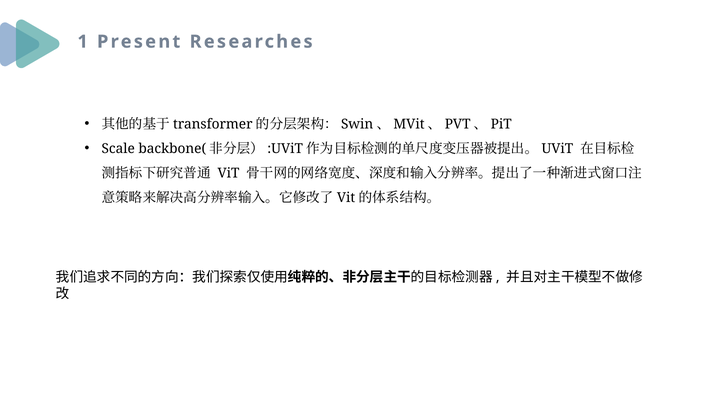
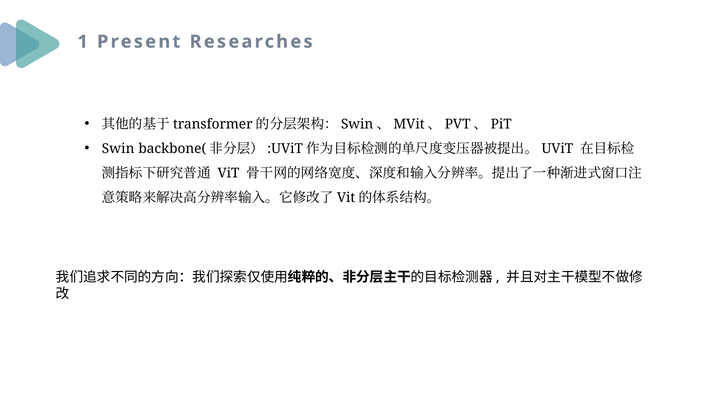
Scale: Scale -> Swin
